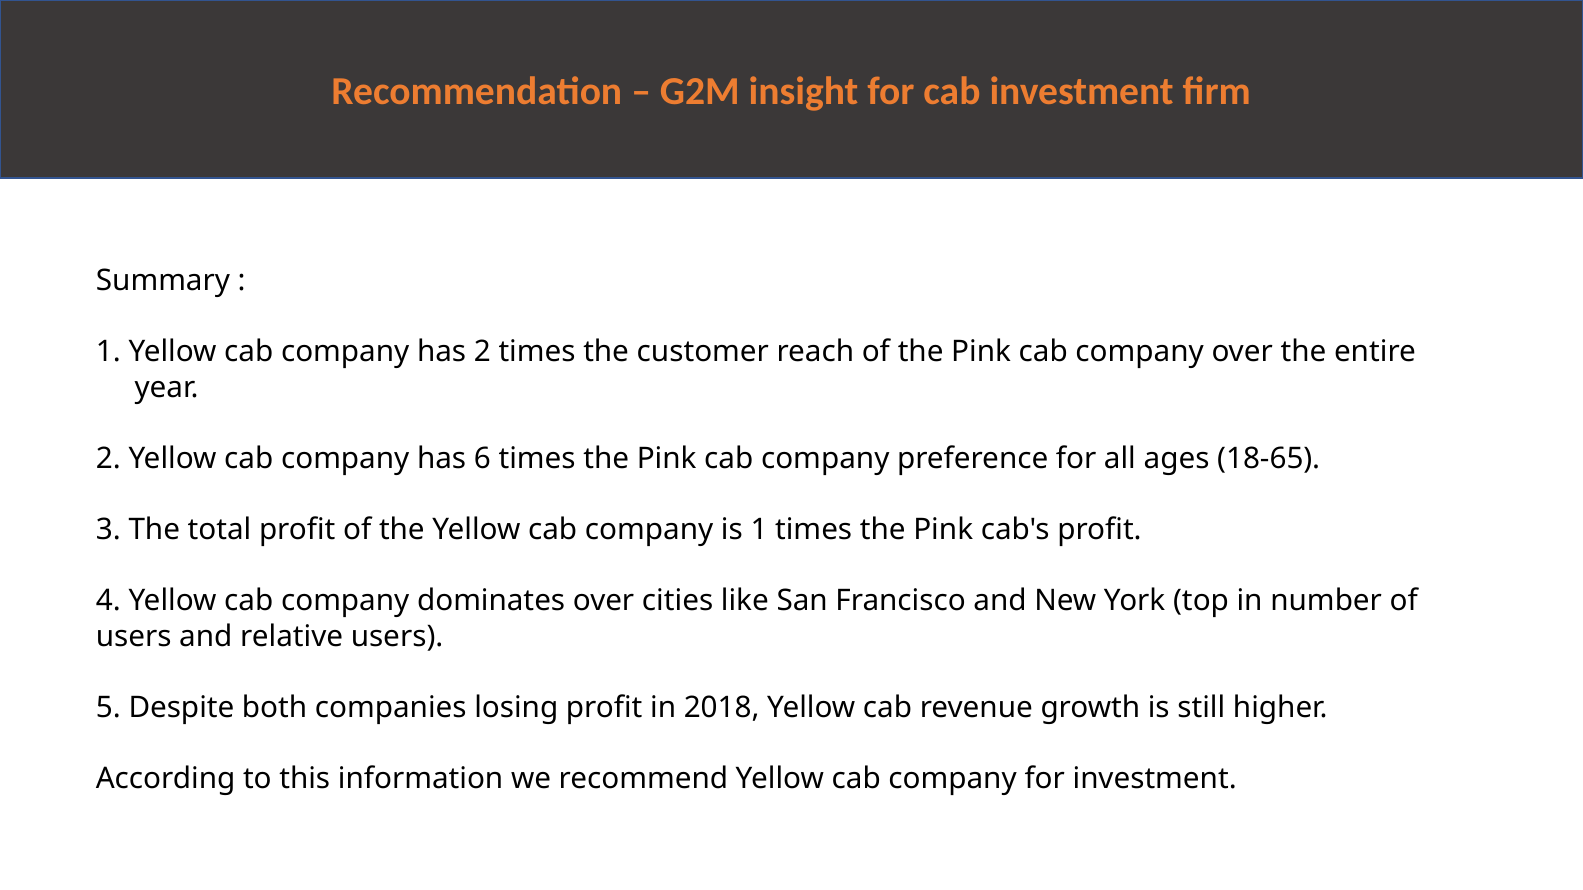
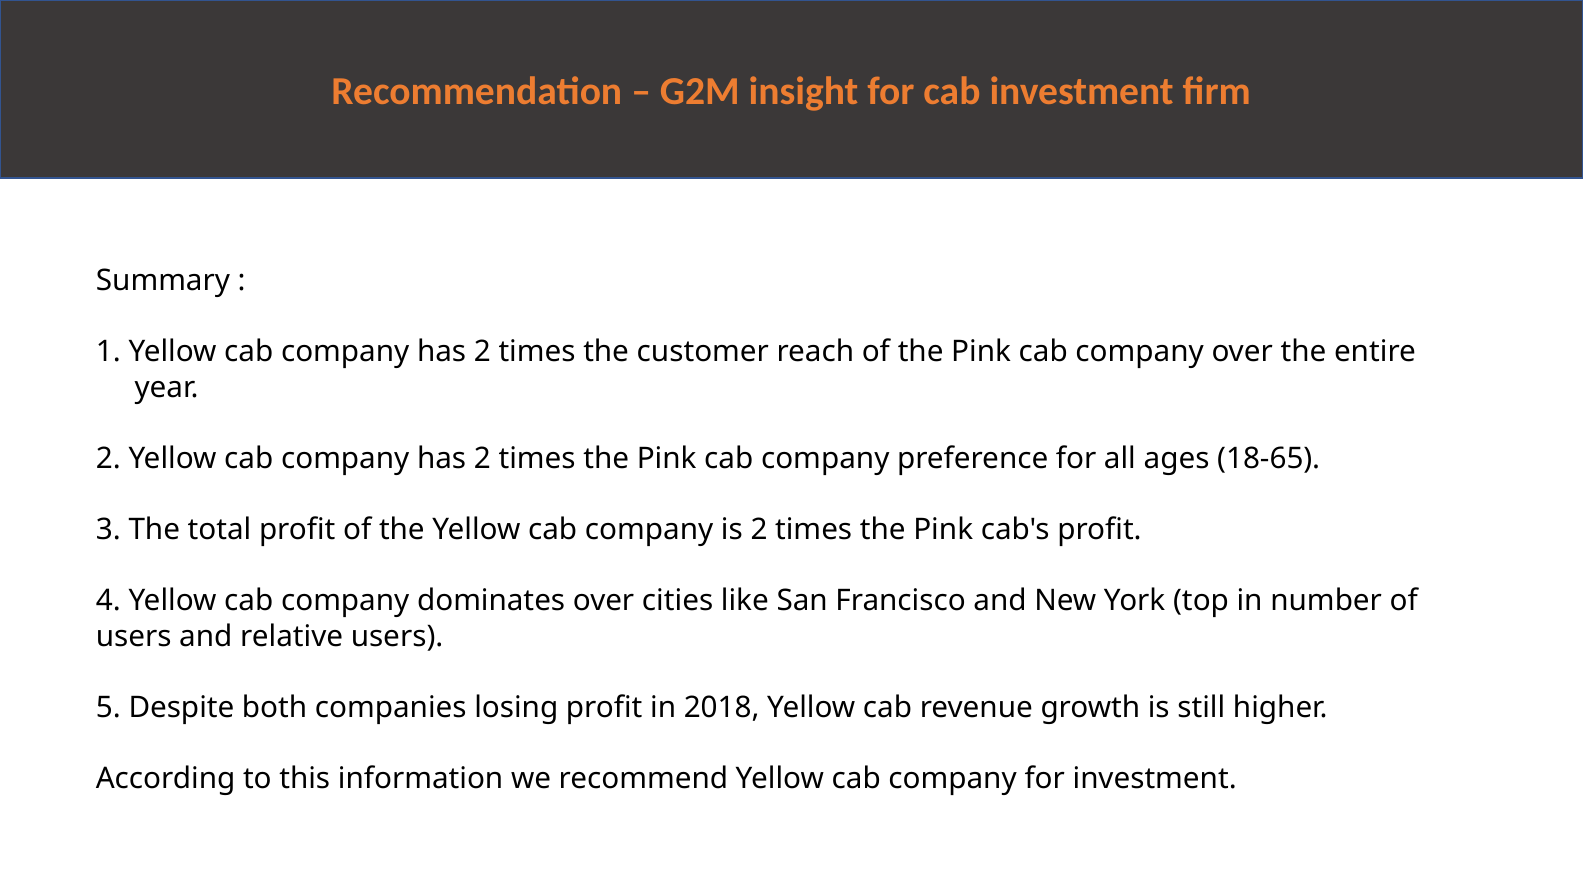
6 at (482, 459): 6 -> 2
is 1: 1 -> 2
